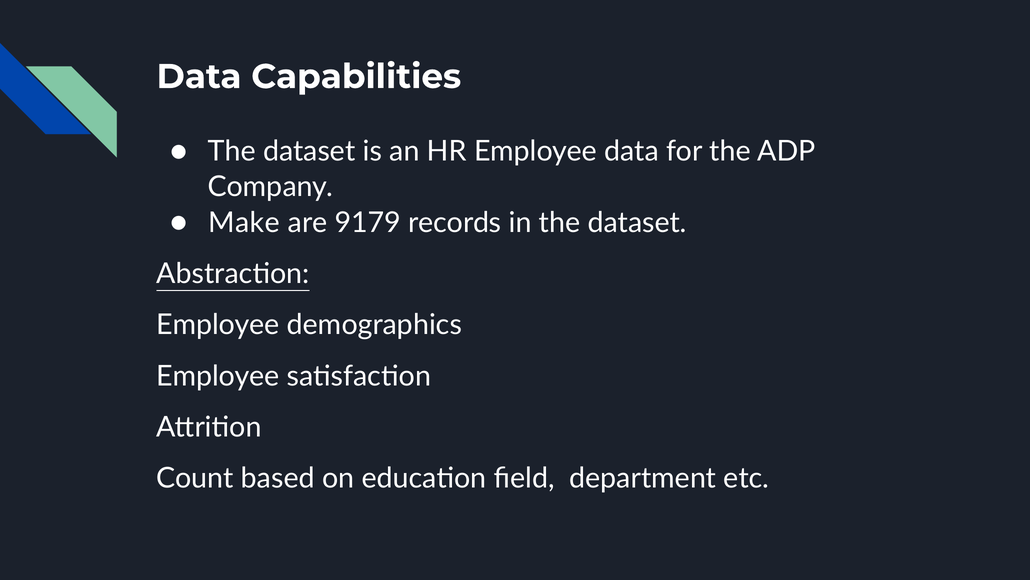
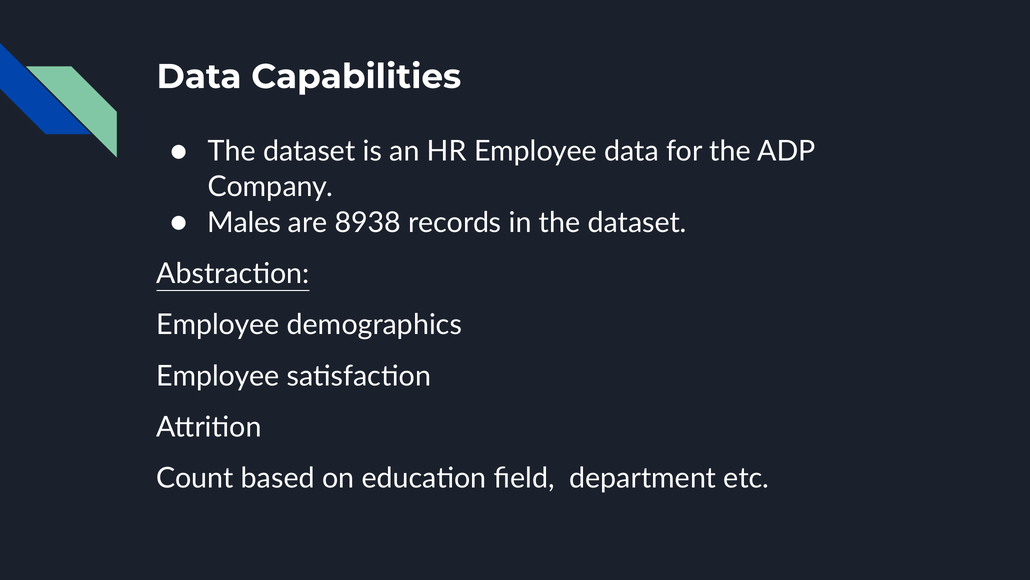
Make: Make -> Males
9179: 9179 -> 8938
